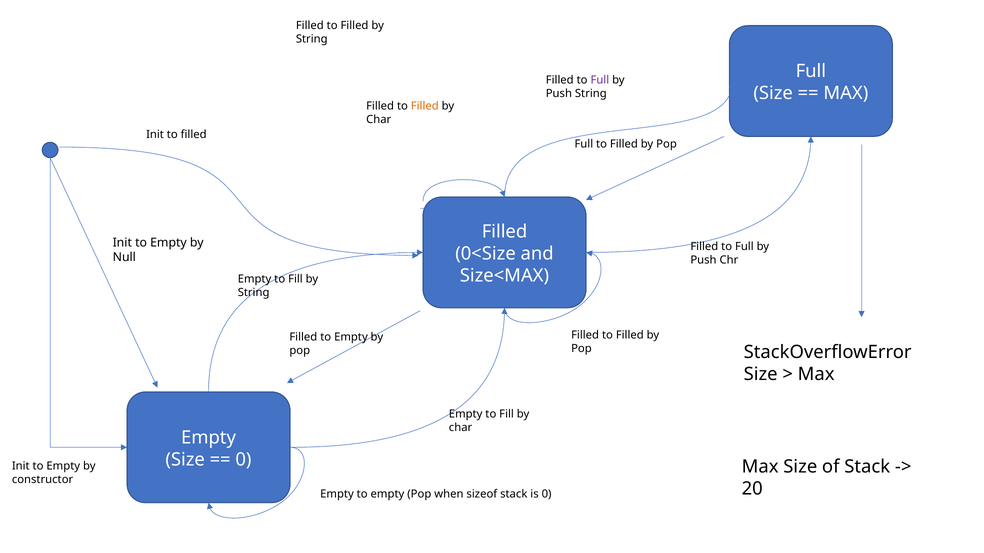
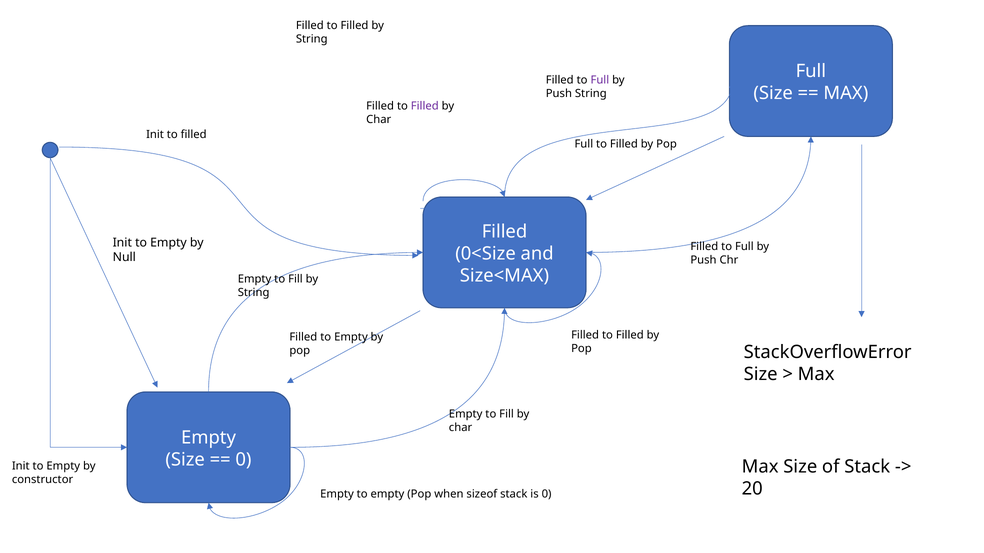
Filled at (425, 106) colour: orange -> purple
